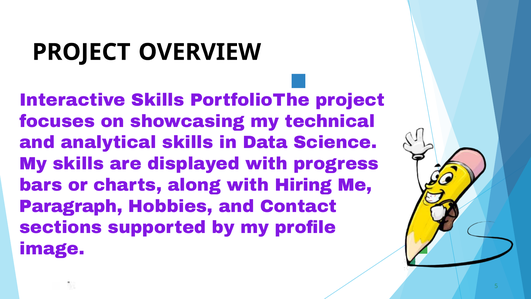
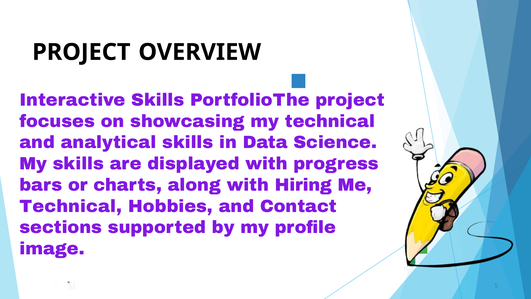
Paragraph at (71, 206): Paragraph -> Technical
